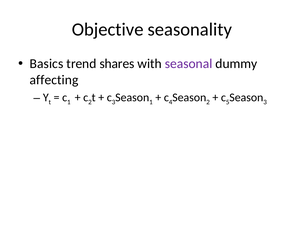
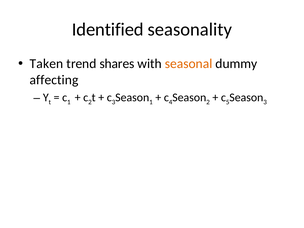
Objective: Objective -> Identified
Basics: Basics -> Taken
seasonal colour: purple -> orange
